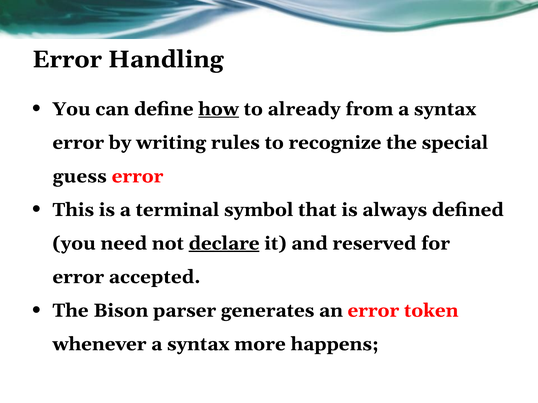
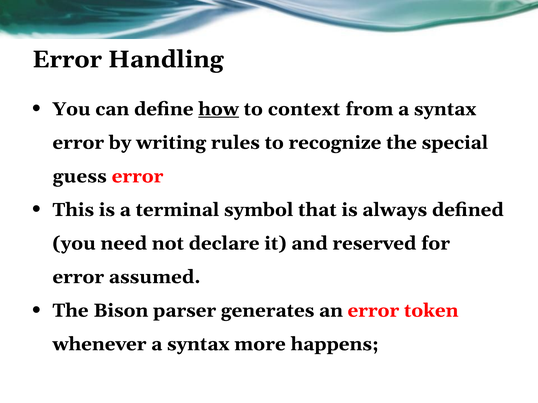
already: already -> context
declare underline: present -> none
accepted: accepted -> assumed
